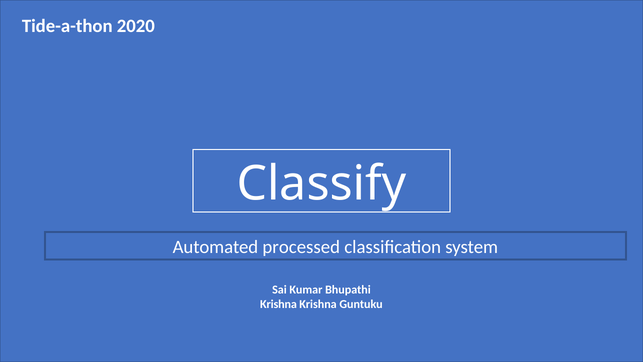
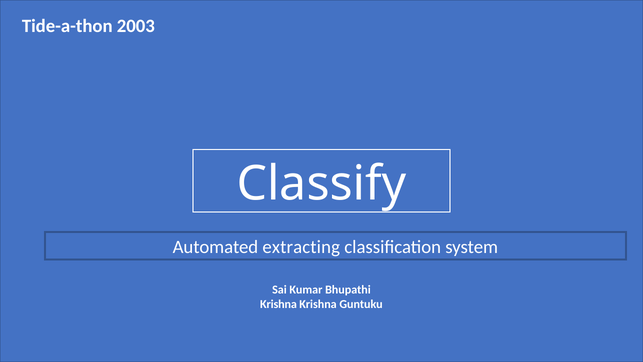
2020: 2020 -> 2003
processed: processed -> extracting
